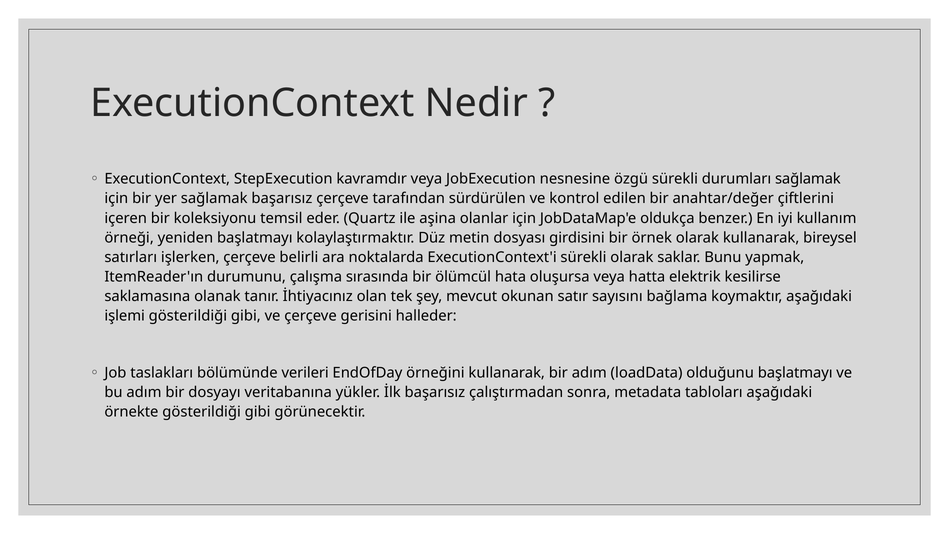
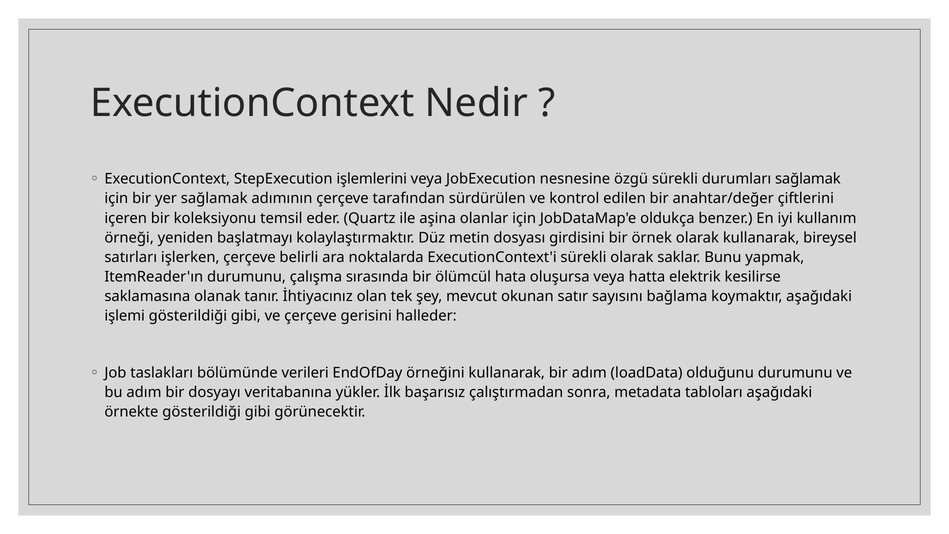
kavramdır: kavramdır -> işlemlerini
sağlamak başarısız: başarısız -> adımının
olduğunu başlatmayı: başlatmayı -> durumunu
